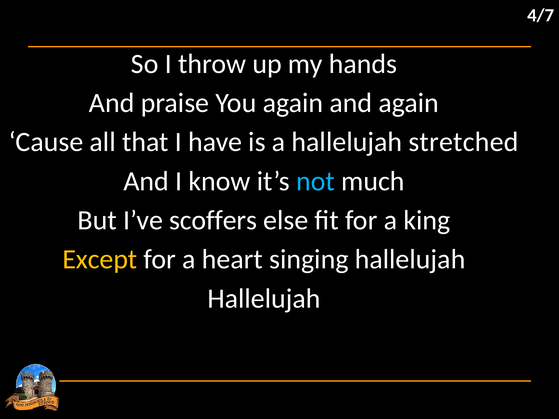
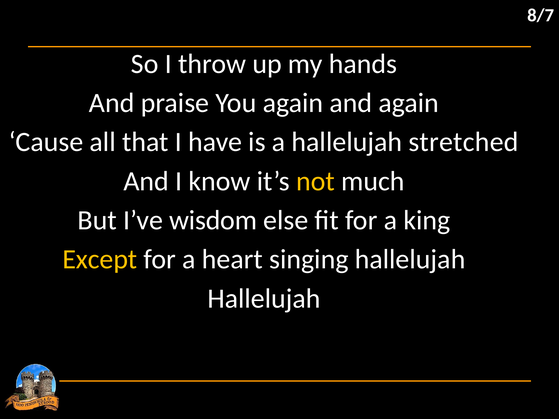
4/7: 4/7 -> 8/7
not colour: light blue -> yellow
scoffers: scoffers -> wisdom
